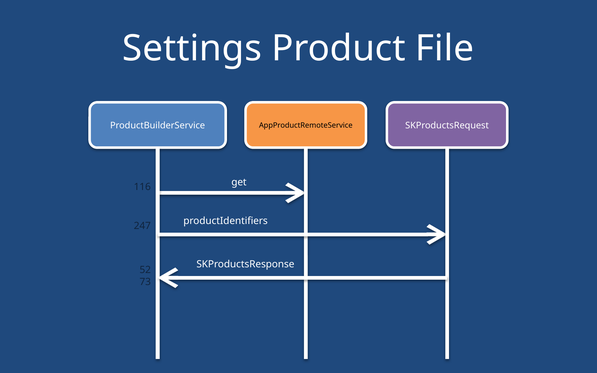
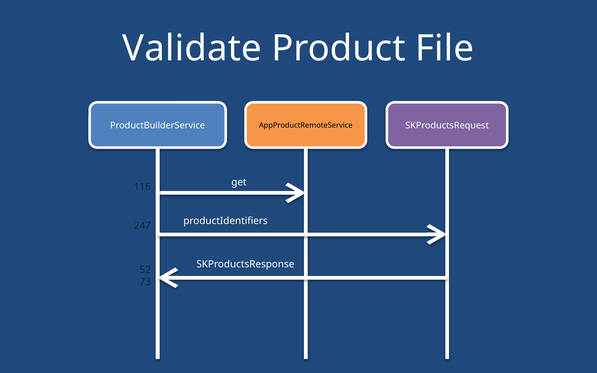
Settings: Settings -> Validate
